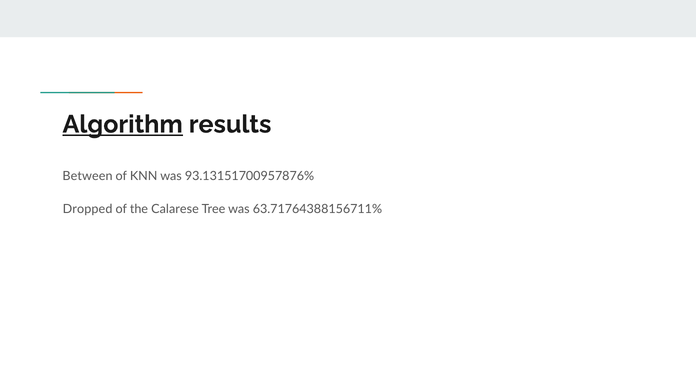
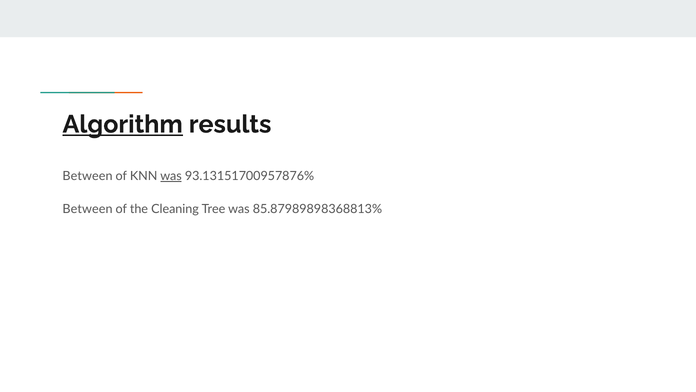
was at (171, 176) underline: none -> present
Dropped at (88, 209): Dropped -> Between
Calarese: Calarese -> Cleaning
63.71764388156711%: 63.71764388156711% -> 85.87989898368813%
